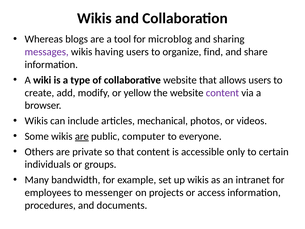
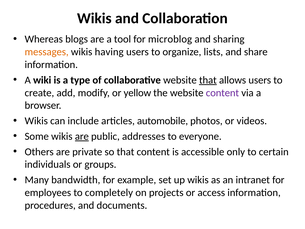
messages colour: purple -> orange
find: find -> lists
that at (208, 80) underline: none -> present
mechanical: mechanical -> automobile
computer: computer -> addresses
messenger: messenger -> completely
